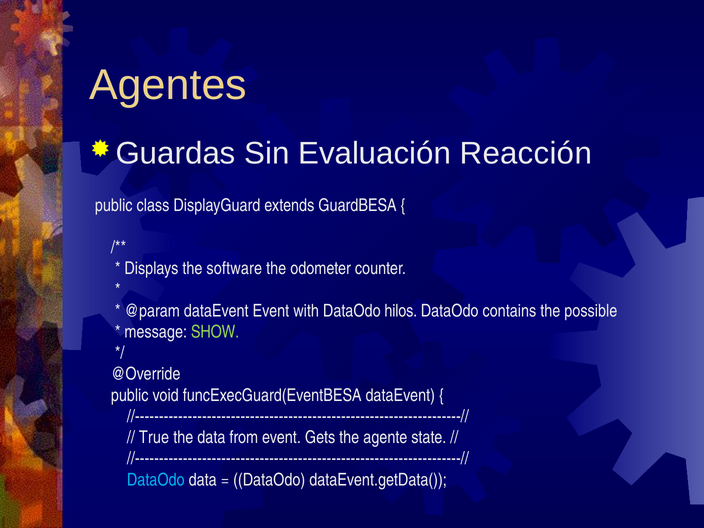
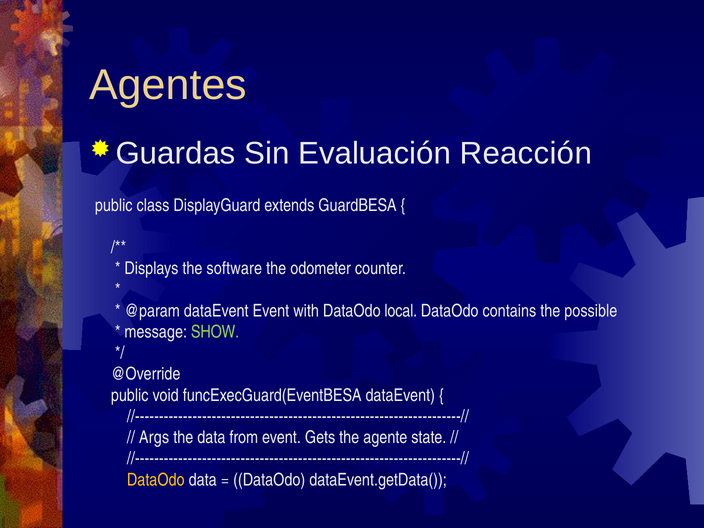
hilos: hilos -> local
True: True -> Args
DataOdo at (156, 480) colour: light blue -> yellow
